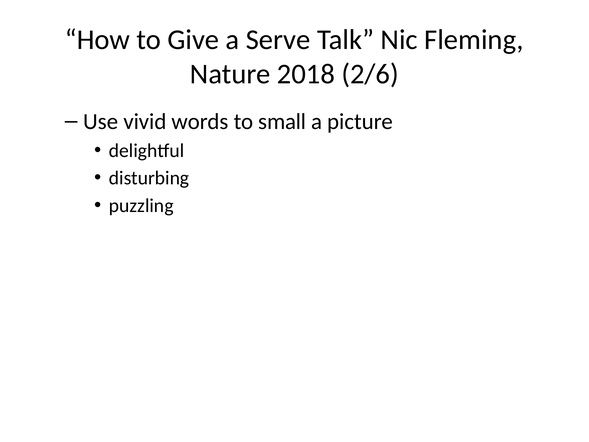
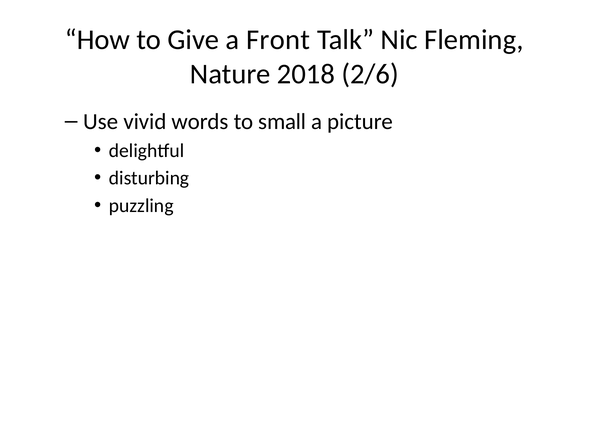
Serve: Serve -> Front
